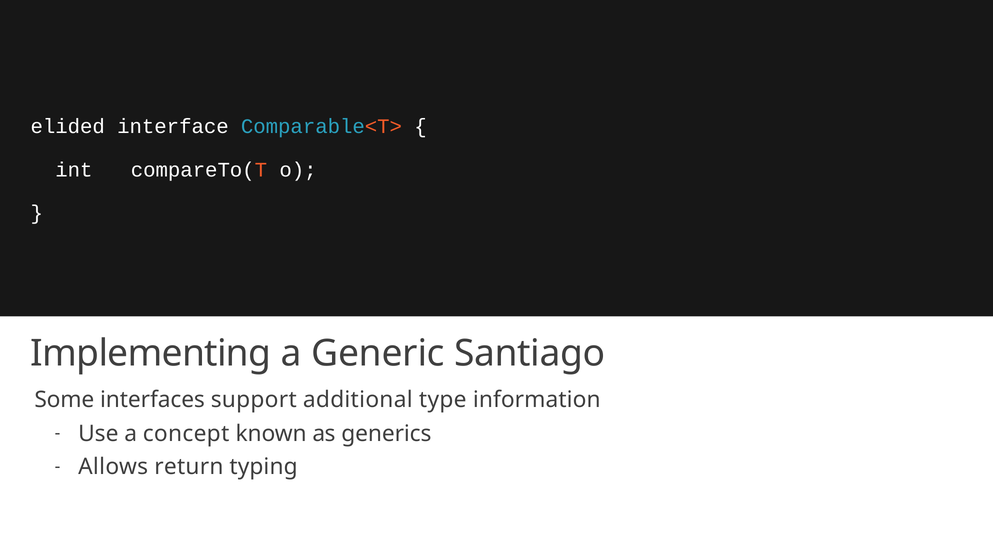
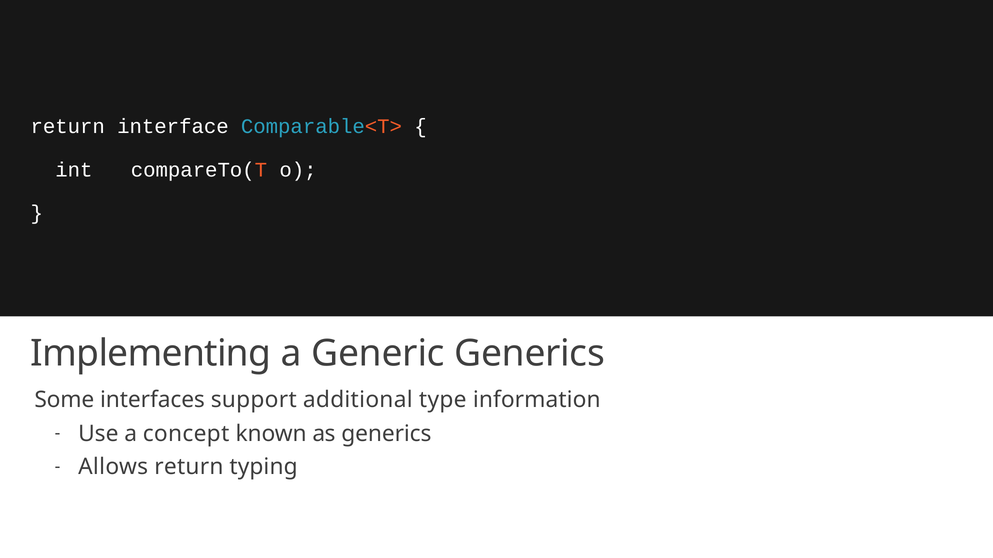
elided at (68, 126): elided -> return
Generic Santiago: Santiago -> Generics
